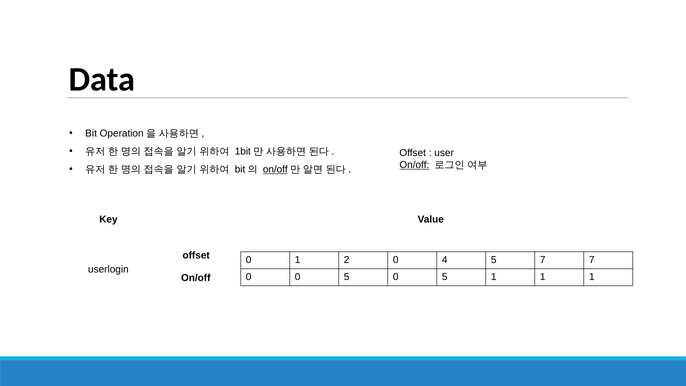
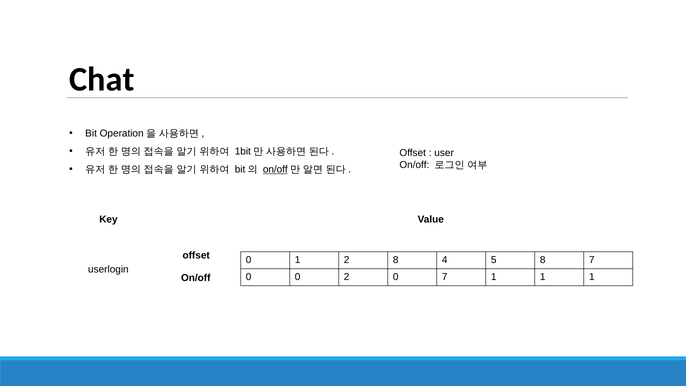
Data: Data -> Chat
On/off at (414, 165) underline: present -> none
2 0: 0 -> 8
5 7: 7 -> 8
0 0 5: 5 -> 2
5 at (445, 277): 5 -> 7
